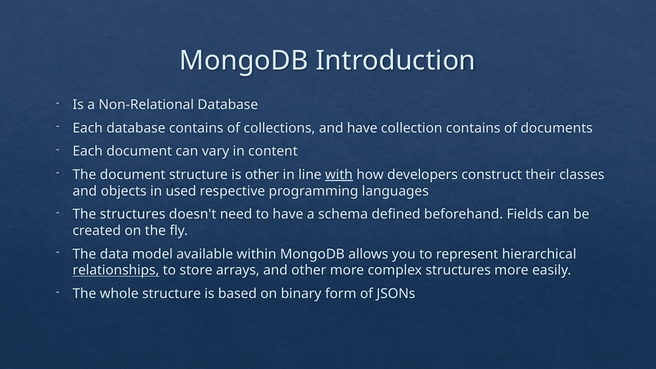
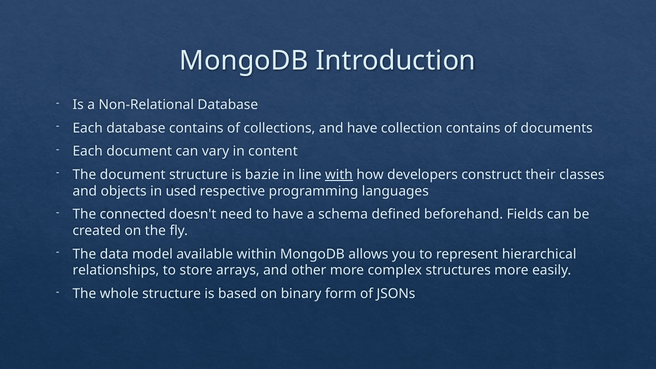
is other: other -> bazie
The structures: structures -> connected
relationships underline: present -> none
